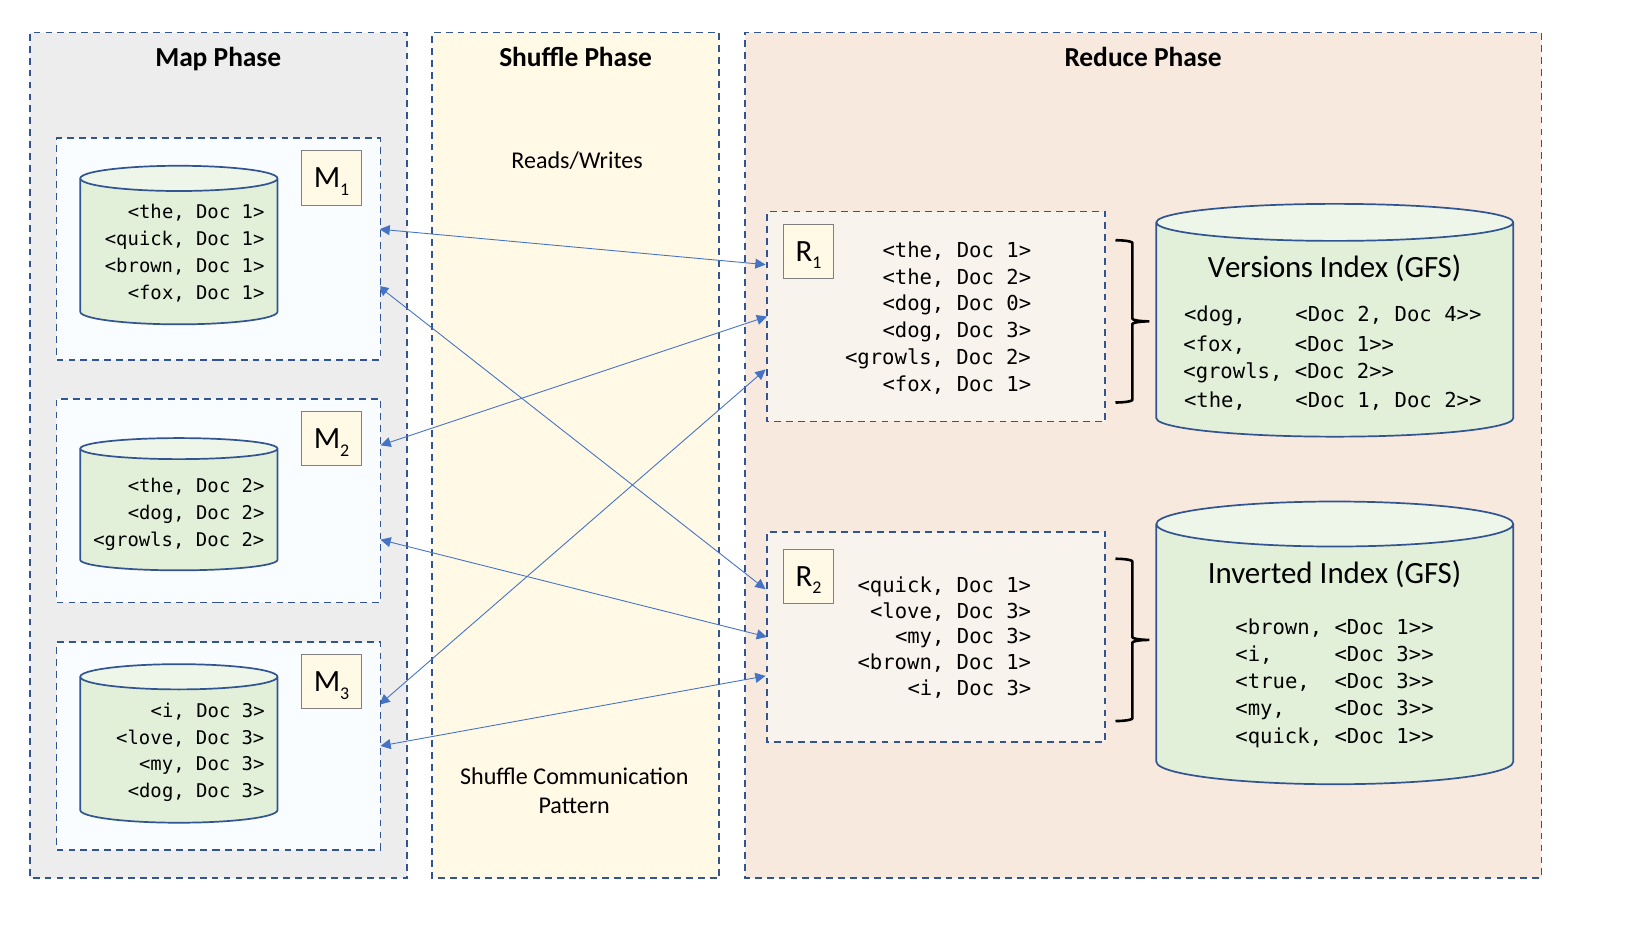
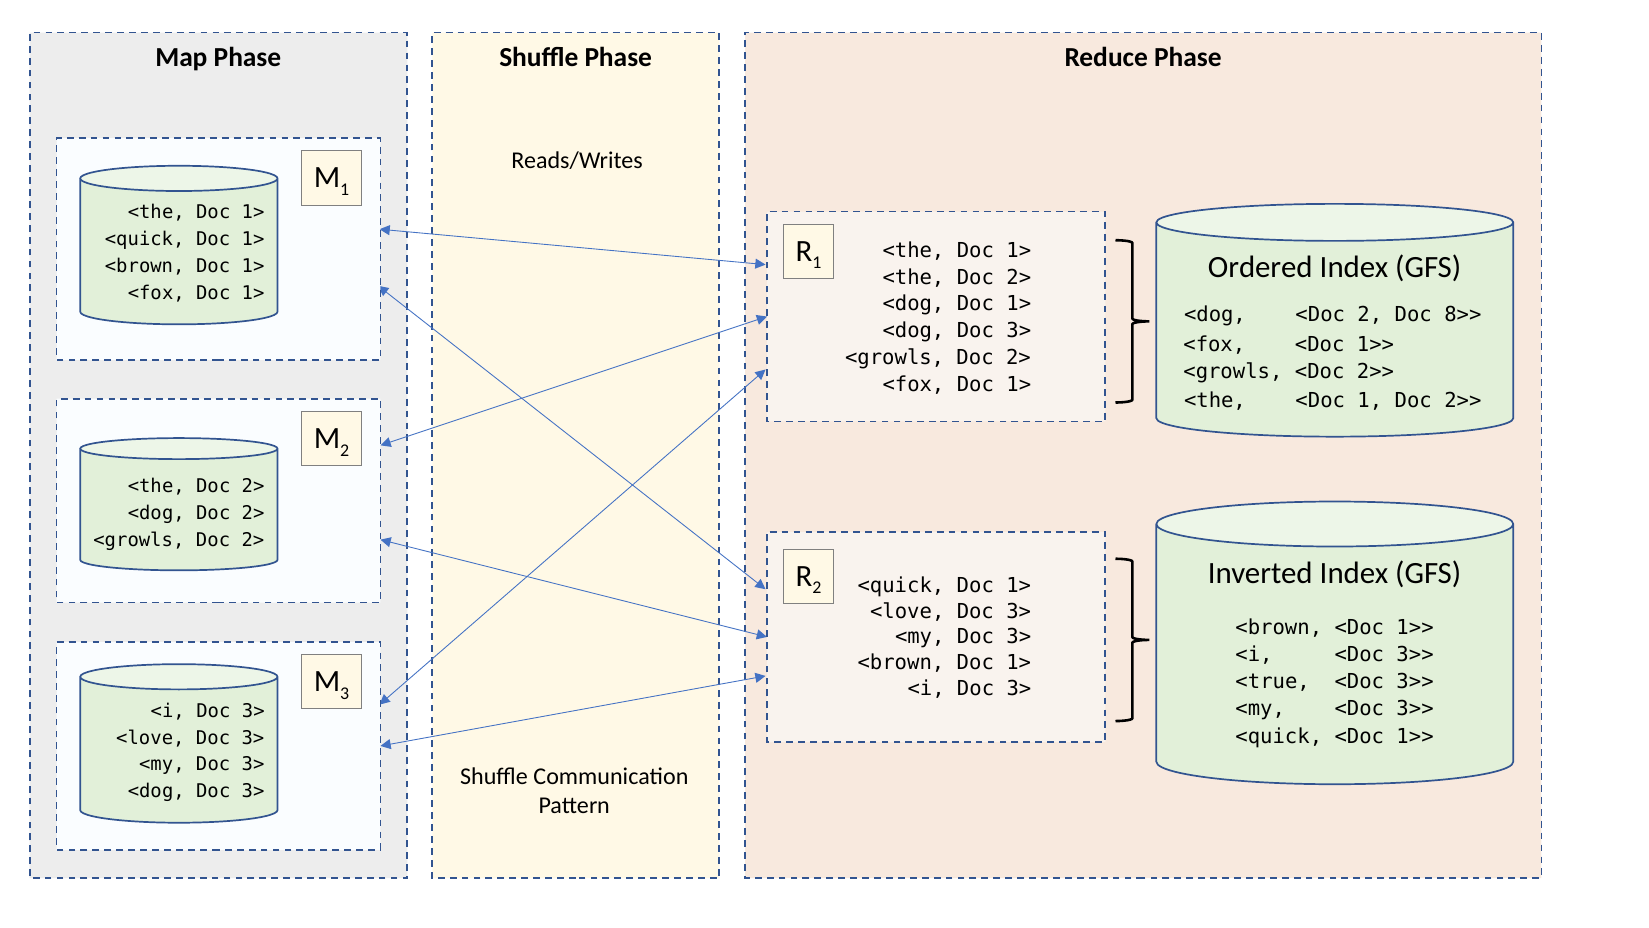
Versions: Versions -> Ordered
<dog Doc 0>: 0> -> 1>
4>>: 4>> -> 8>>
